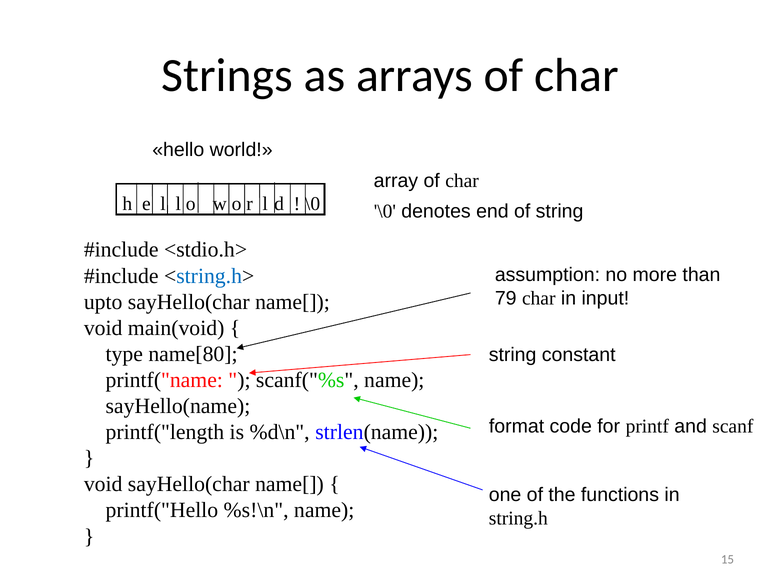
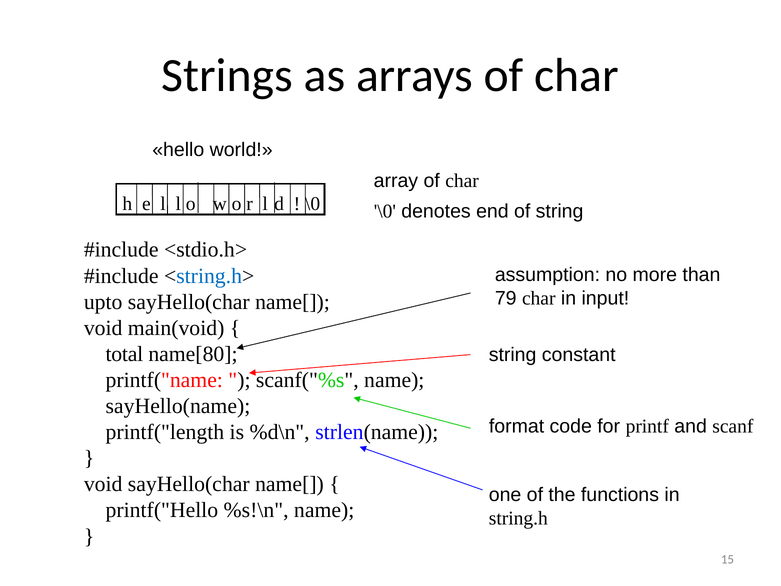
type: type -> total
